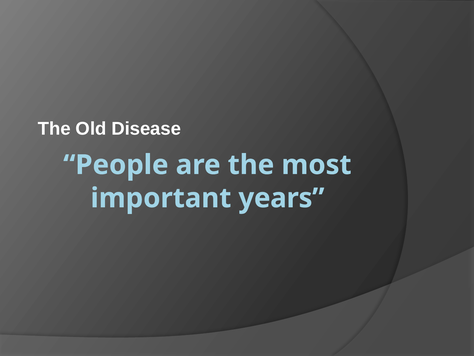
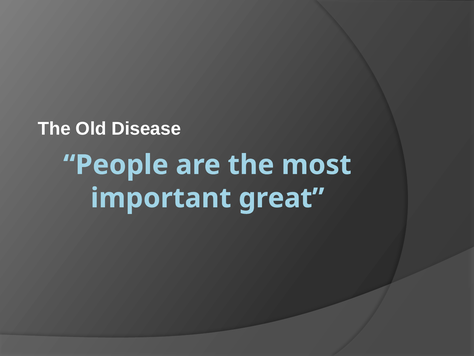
years: years -> great
